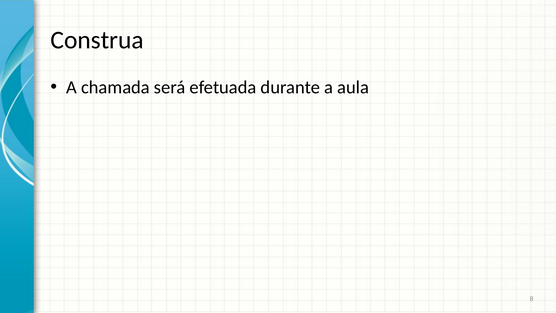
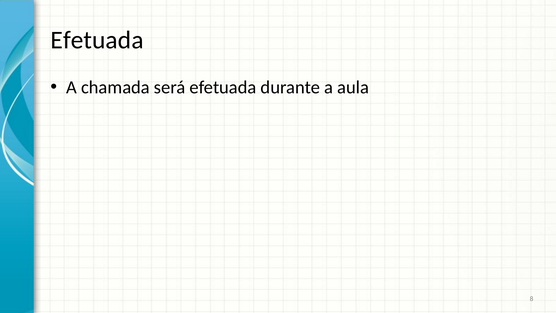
Construa at (97, 40): Construa -> Efetuada
